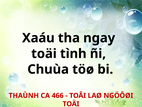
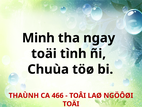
Xaáu: Xaáu -> Minh
